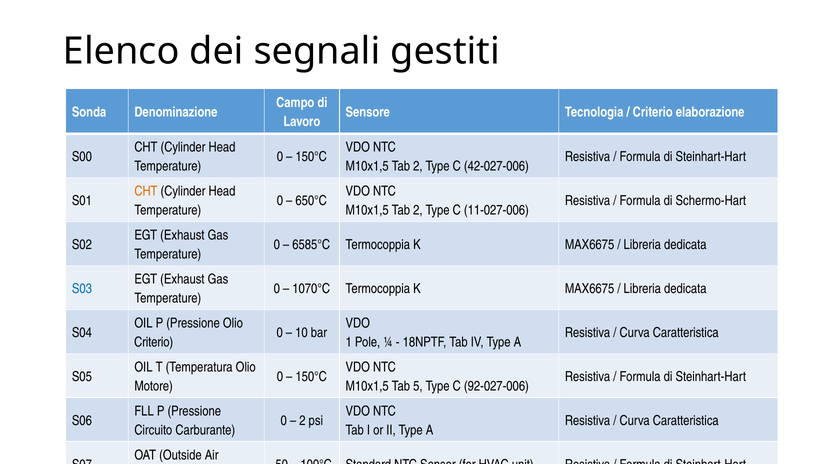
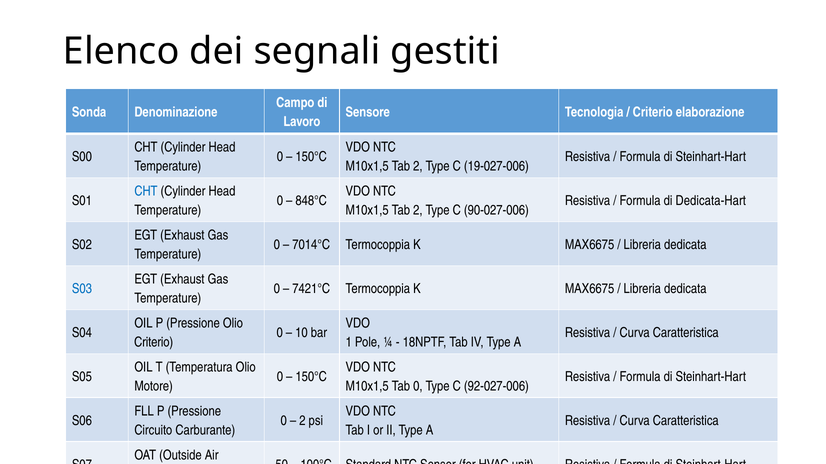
42-027-006: 42-027-006 -> 19-027-006
CHT at (146, 192) colour: orange -> blue
650°C: 650°C -> 848°C
Schermo-Hart: Schermo-Hart -> Dedicata-Hart
11-027-006: 11-027-006 -> 90-027-006
6585°C: 6585°C -> 7014°C
1070°C: 1070°C -> 7421°C
Tab 5: 5 -> 0
